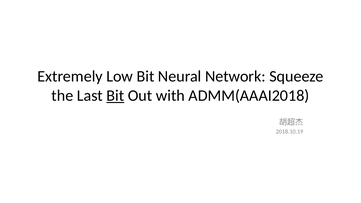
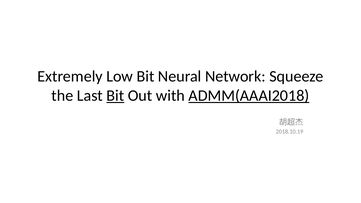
ADMM(AAAI2018 underline: none -> present
